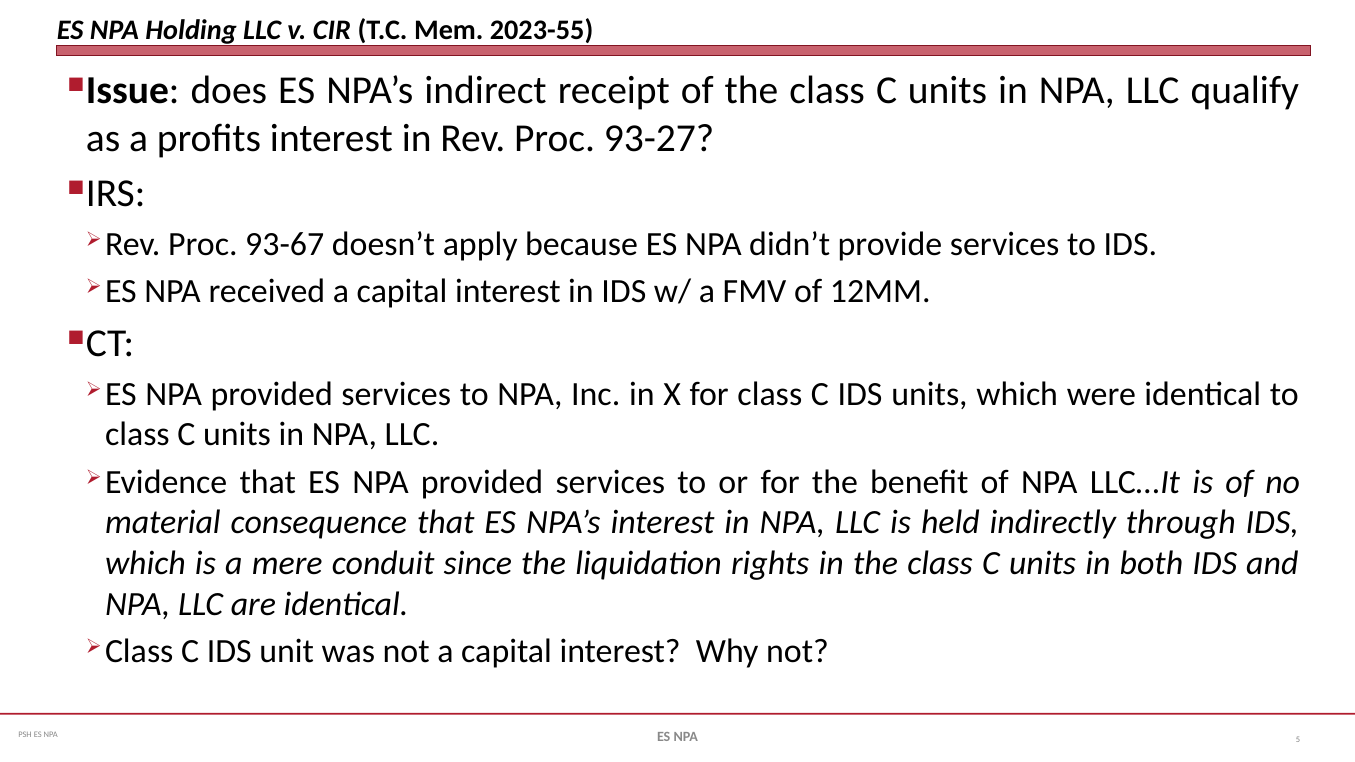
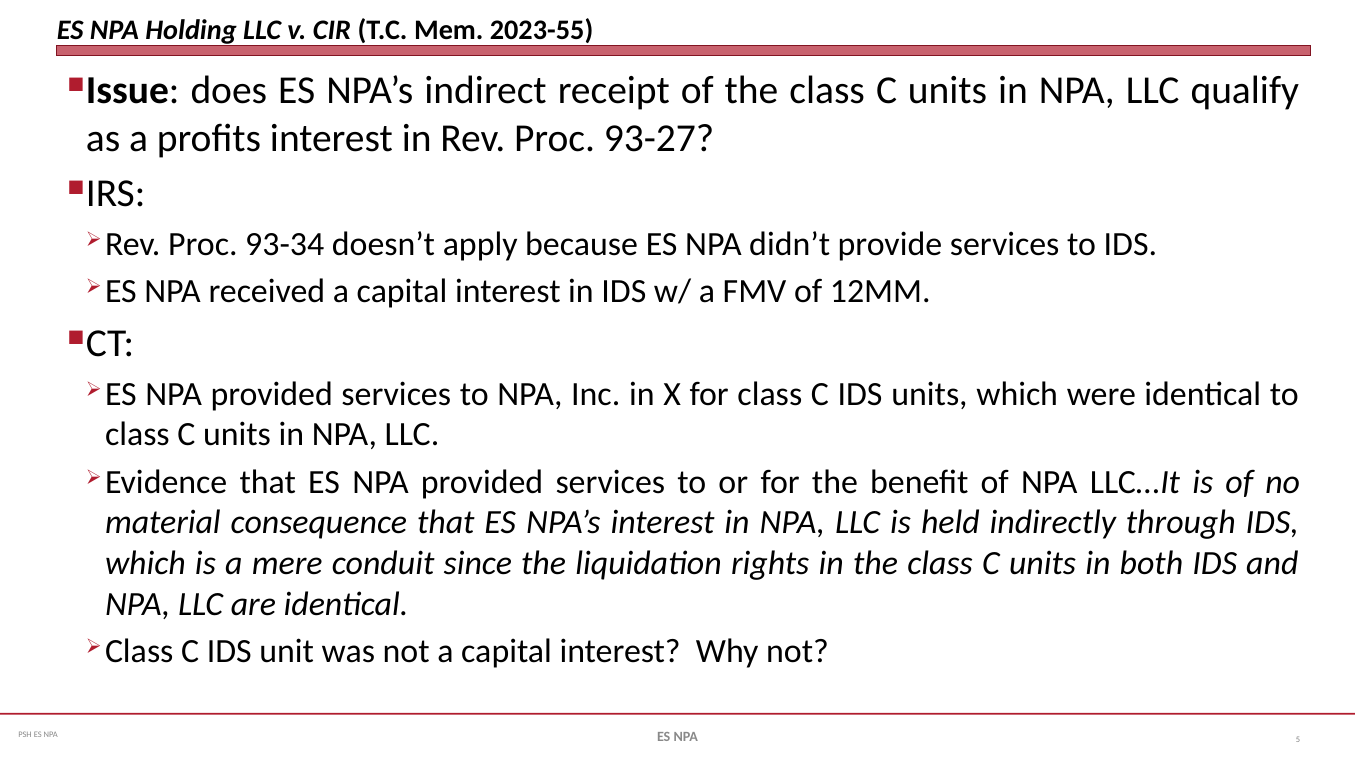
93-67: 93-67 -> 93-34
